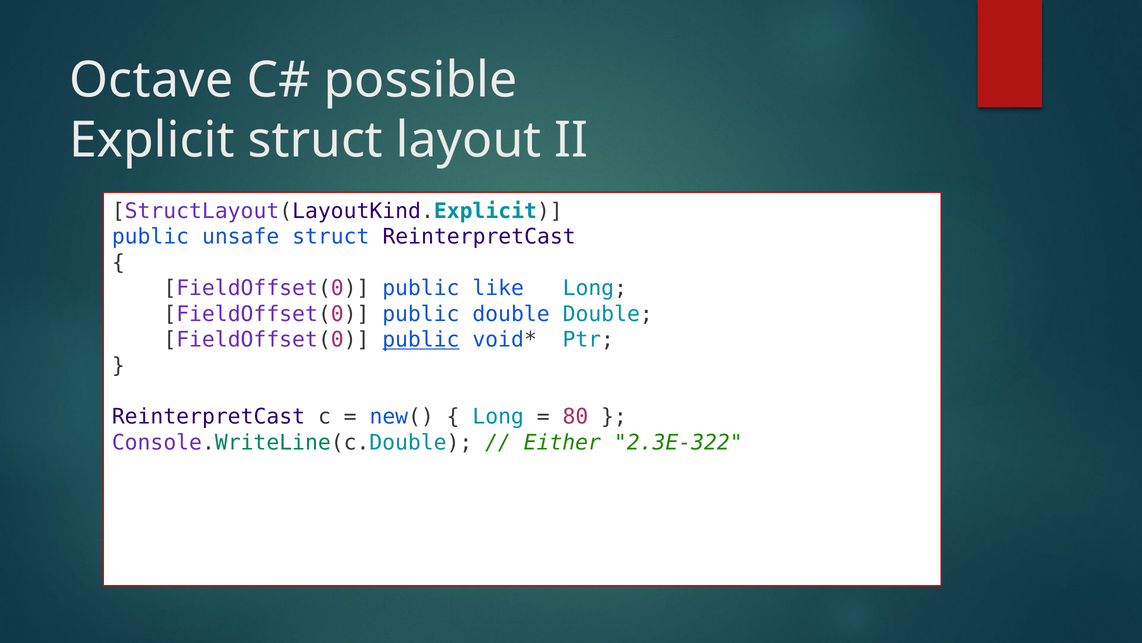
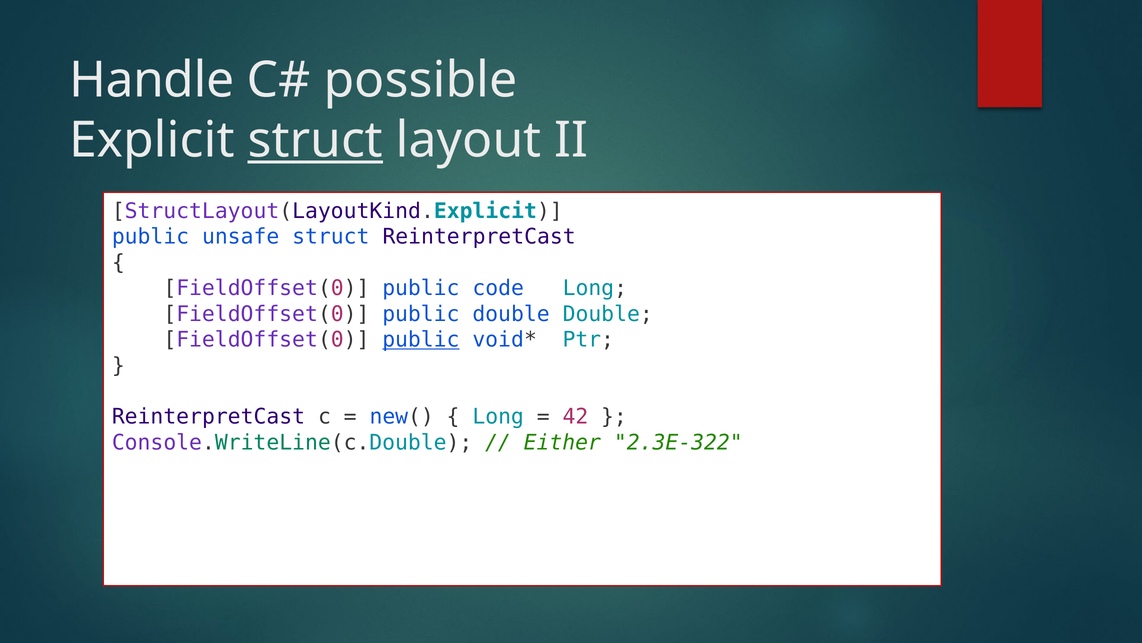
Octave: Octave -> Handle
struct at (315, 140) underline: none -> present
like: like -> code
80: 80 -> 42
